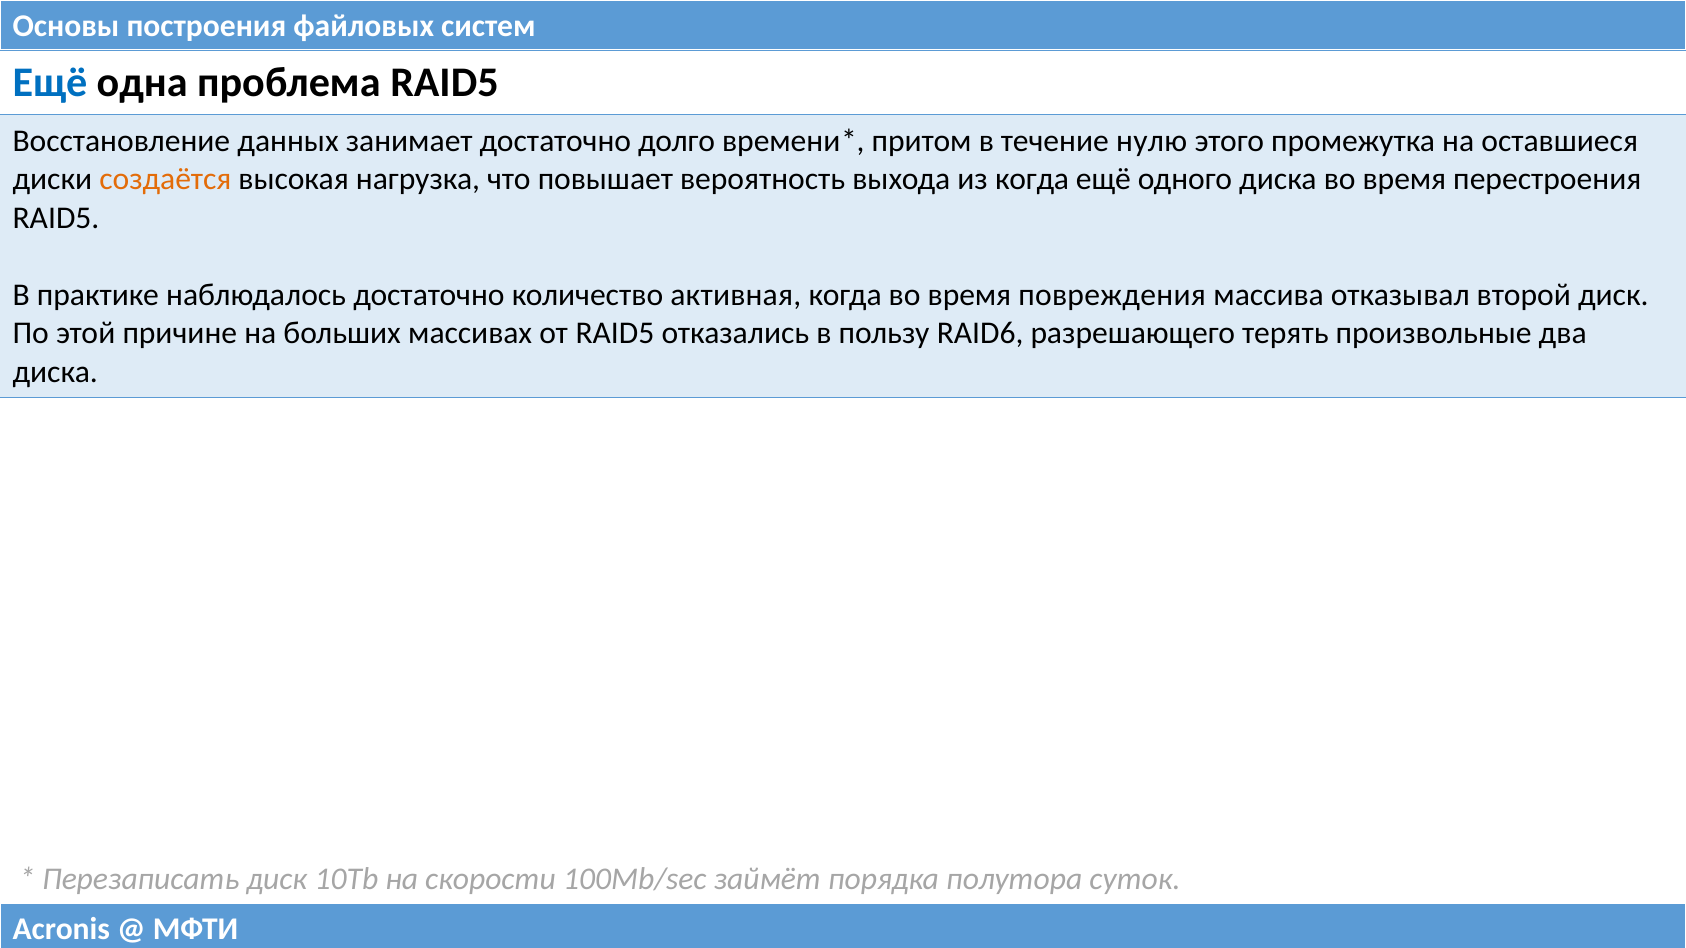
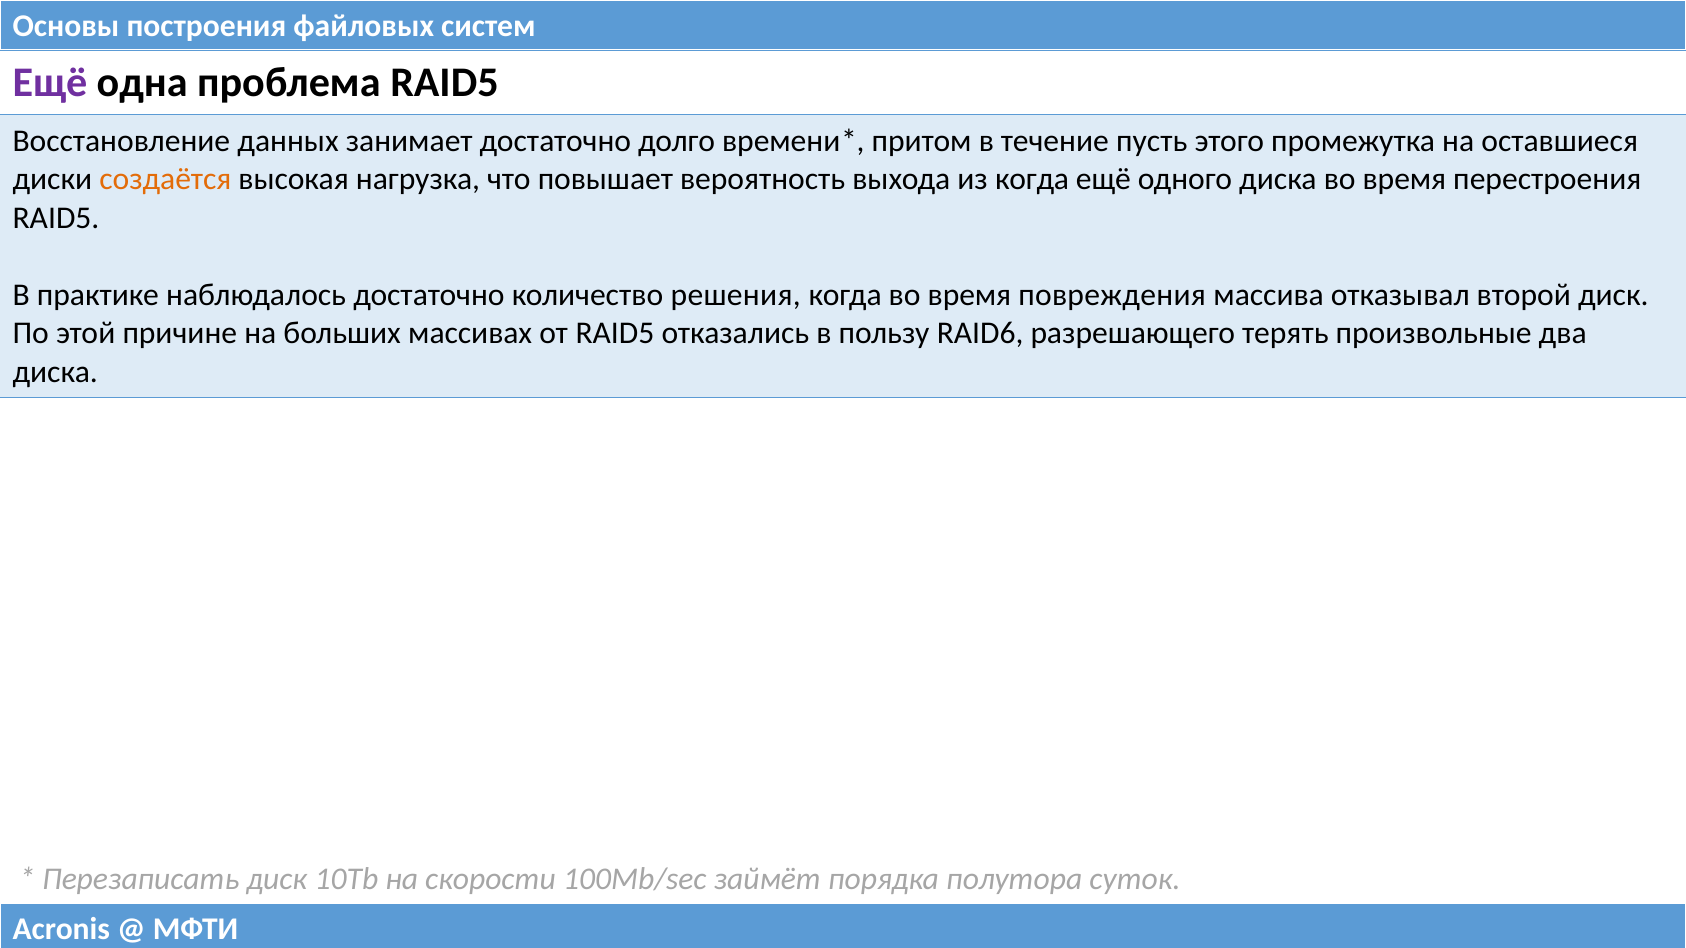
Ещё at (50, 83) colour: blue -> purple
нулю: нулю -> пусть
активная: активная -> решения
